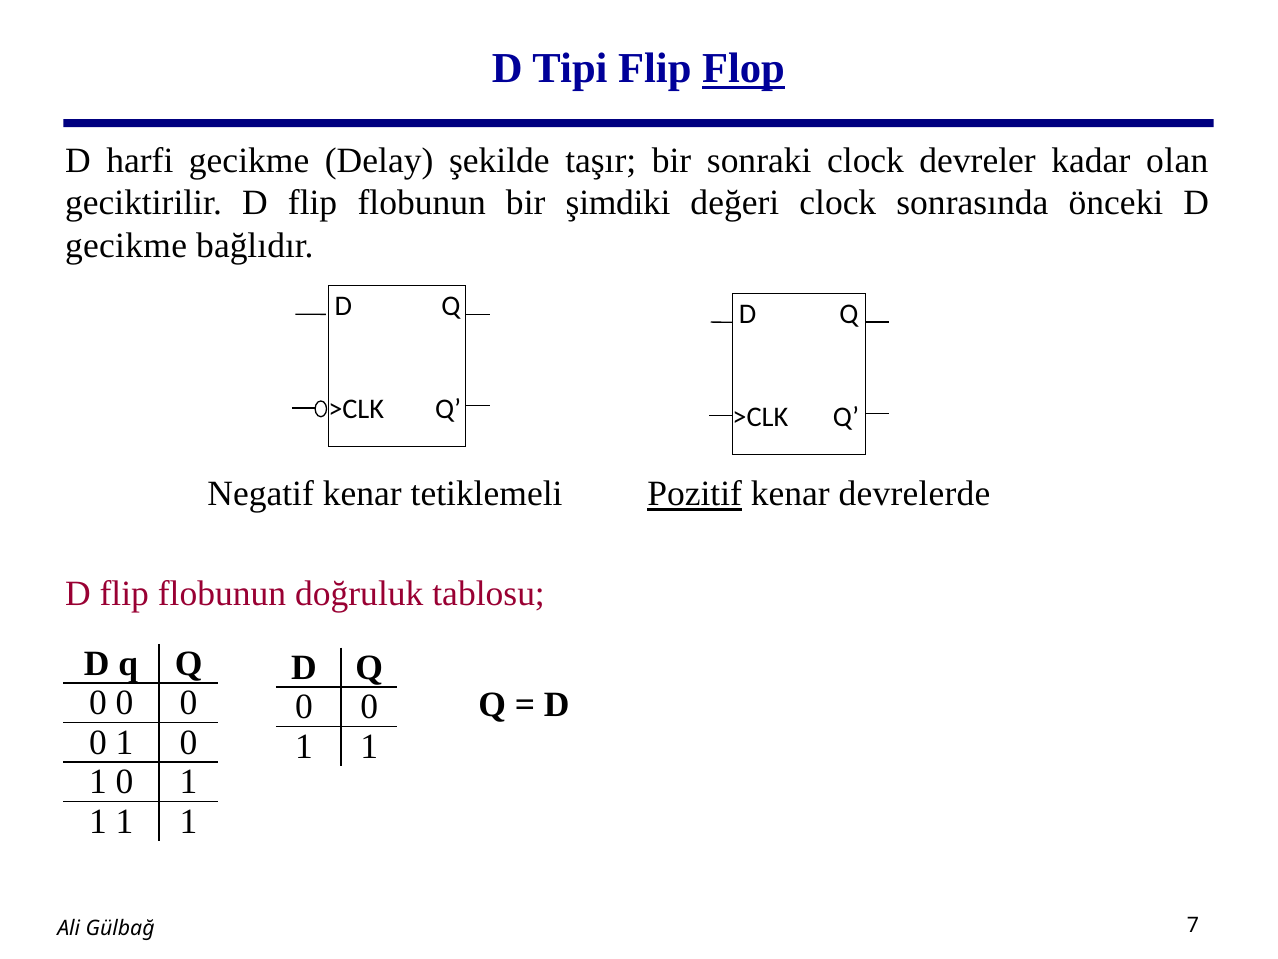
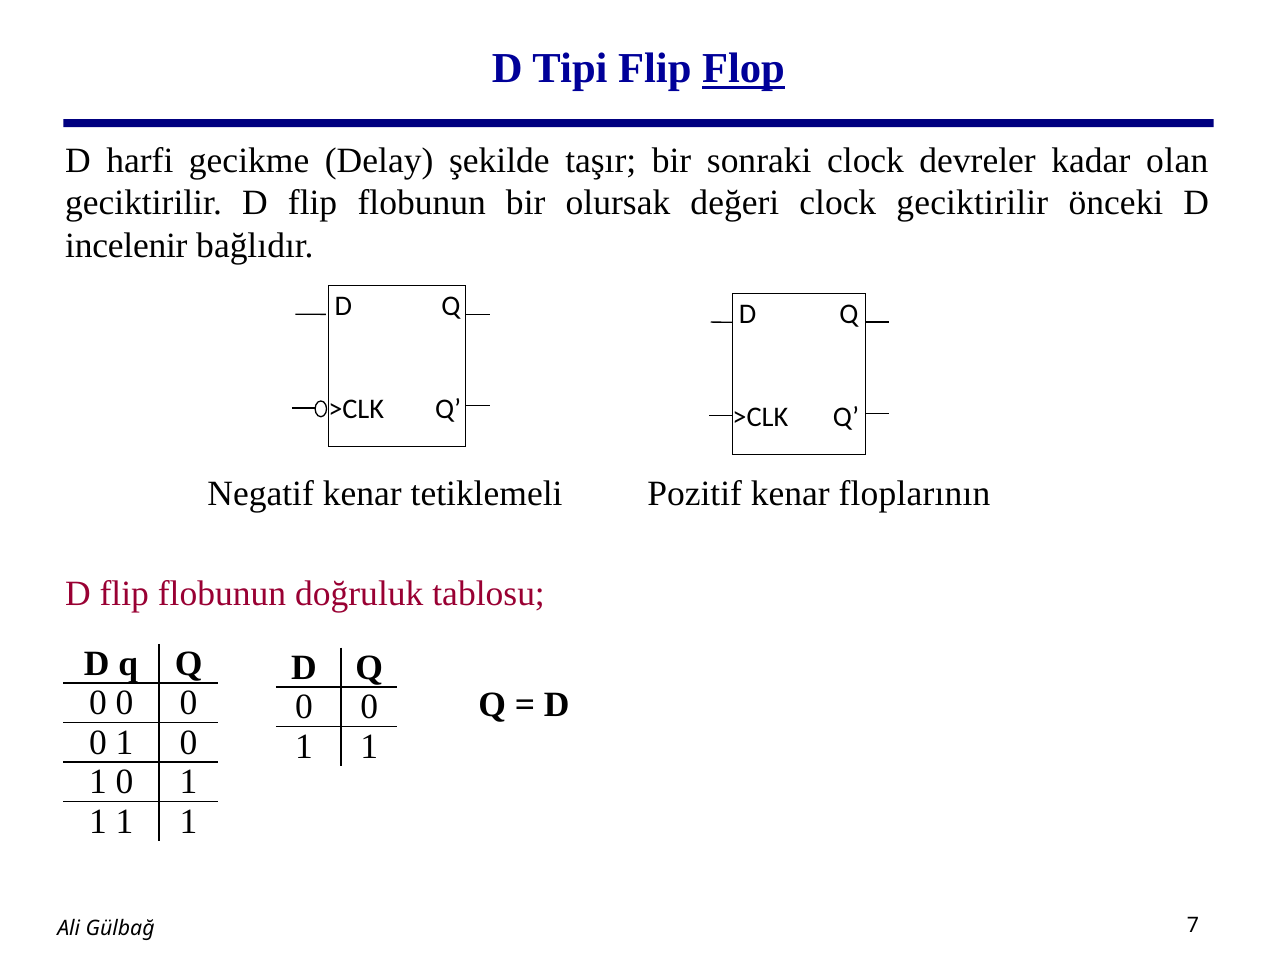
şimdiki: şimdiki -> olursak
clock sonrasında: sonrasında -> geciktirilir
gecikme at (126, 245): gecikme -> incelenir
Pozitif underline: present -> none
devrelerde: devrelerde -> floplarının
